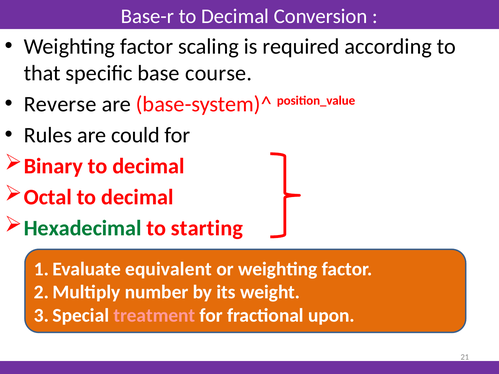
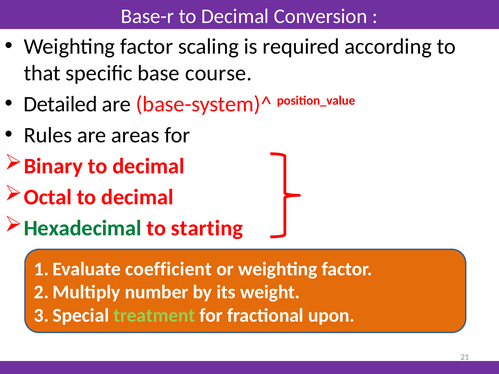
Reverse: Reverse -> Detailed
could: could -> areas
equivalent: equivalent -> coefficient
treatment colour: pink -> light green
